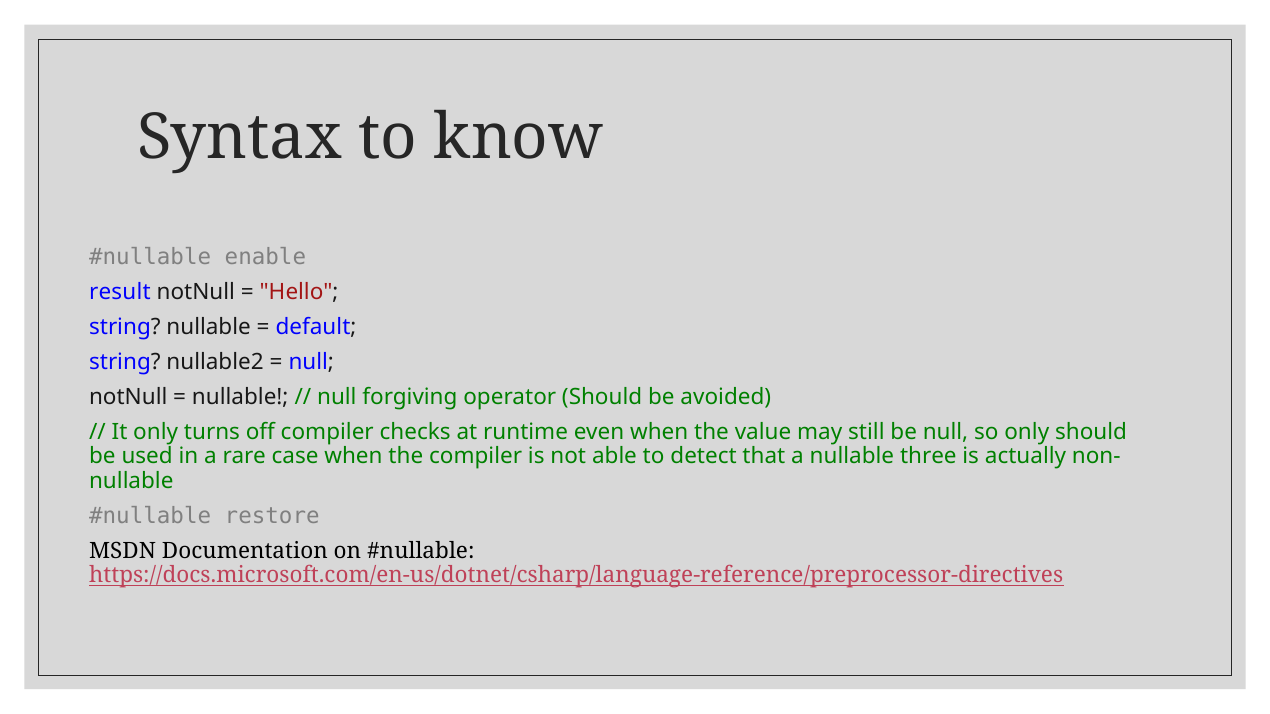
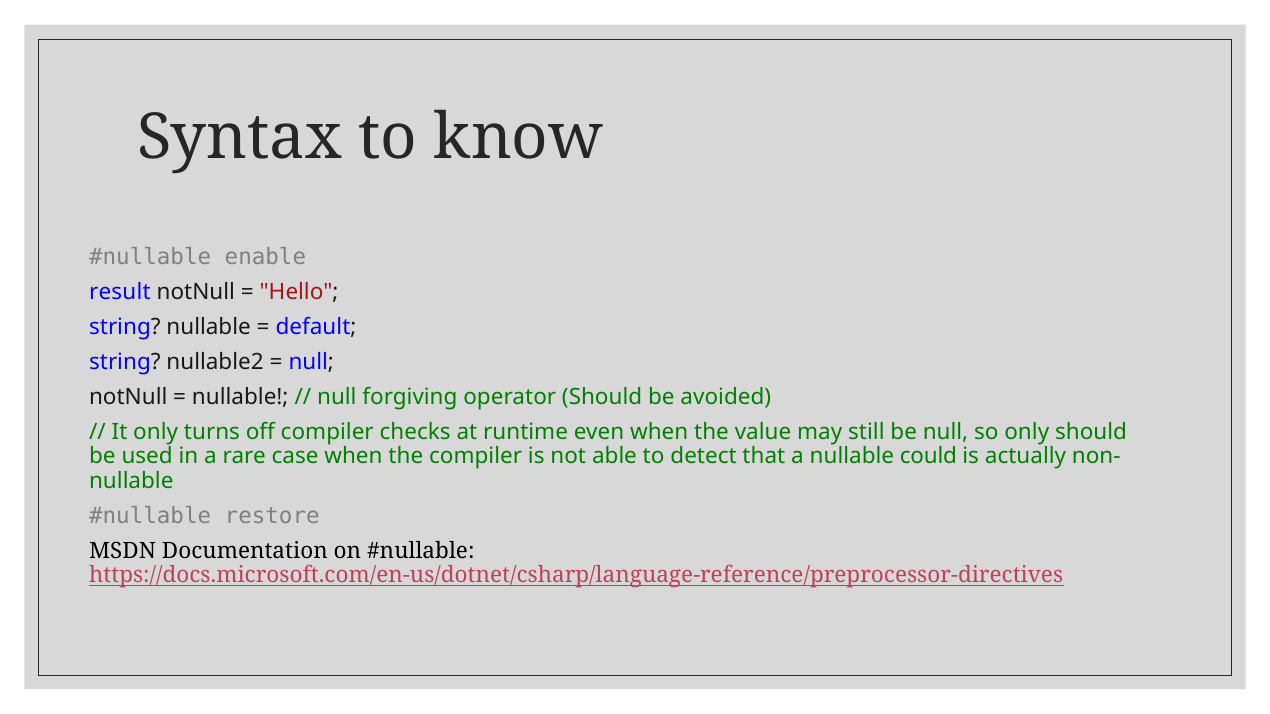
three: three -> could
